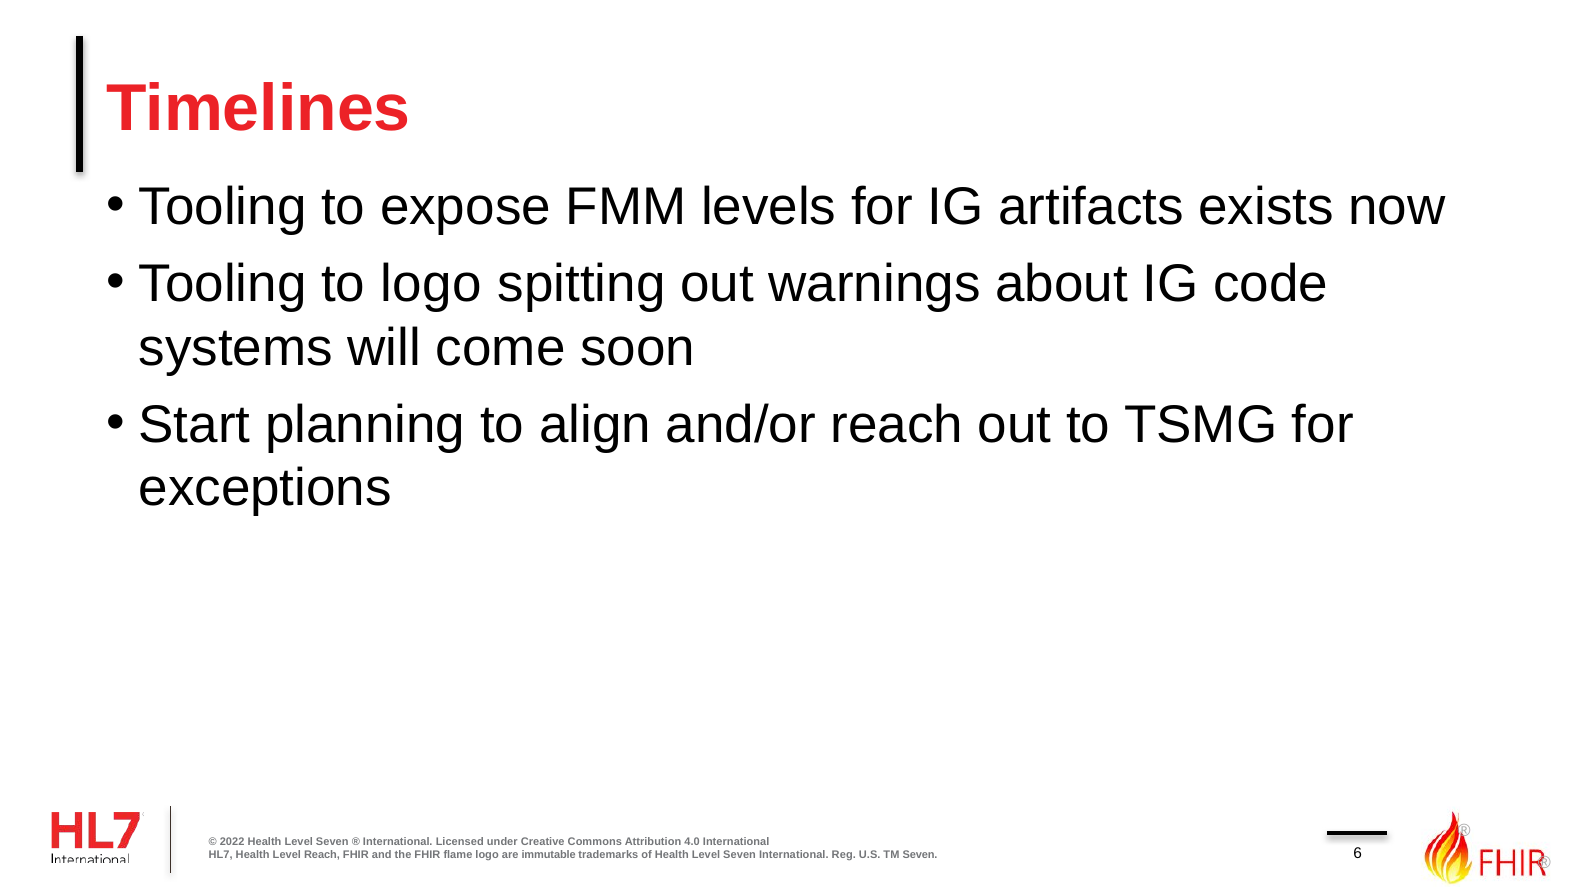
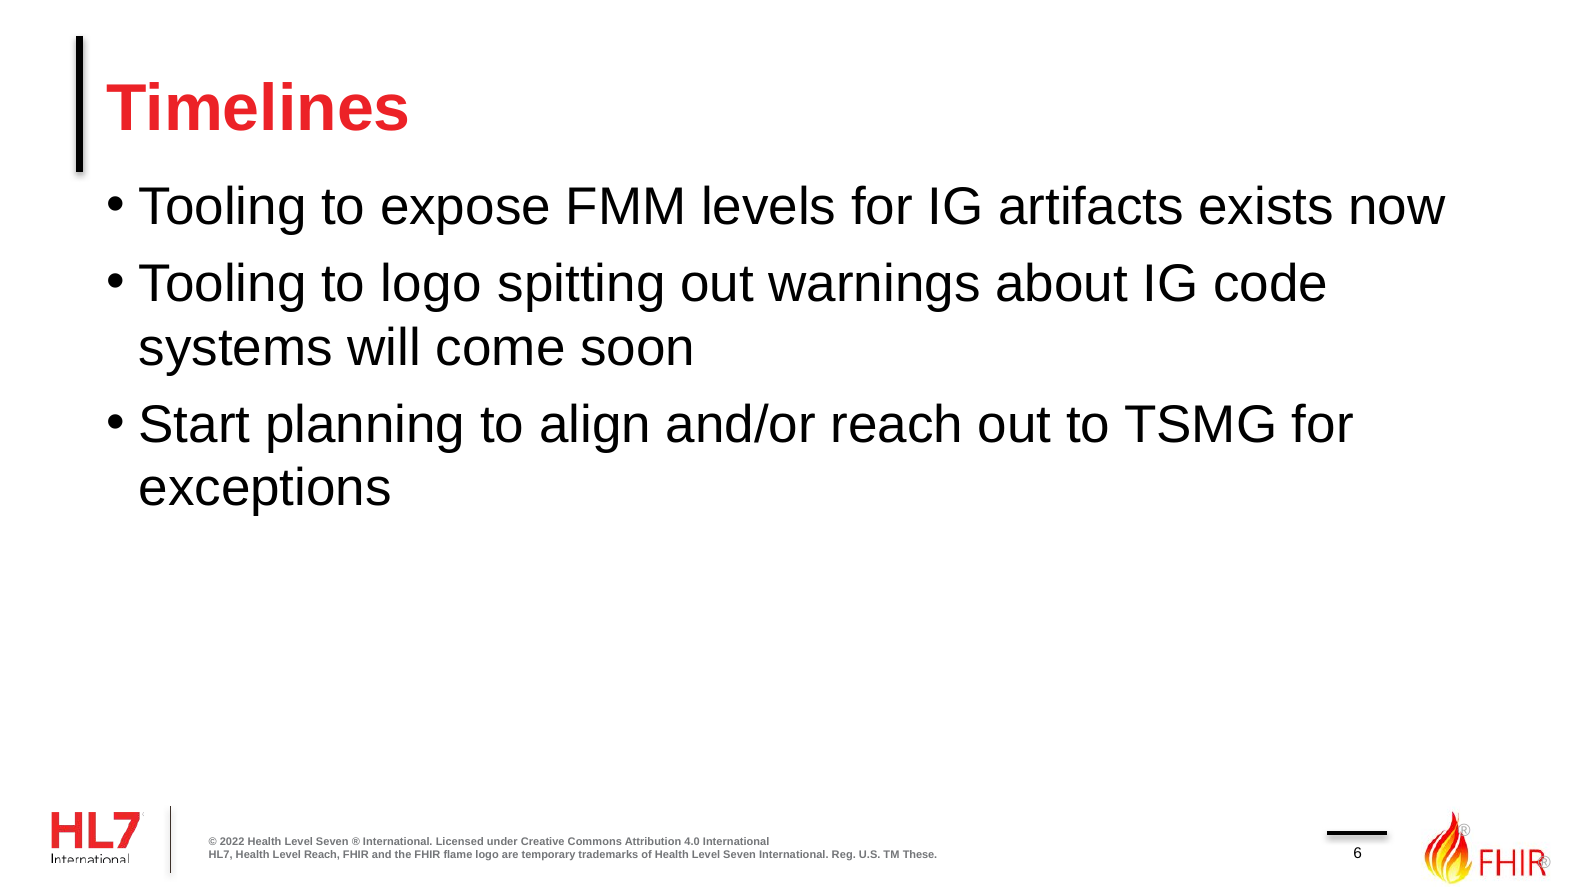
immutable: immutable -> temporary
TM Seven: Seven -> These
